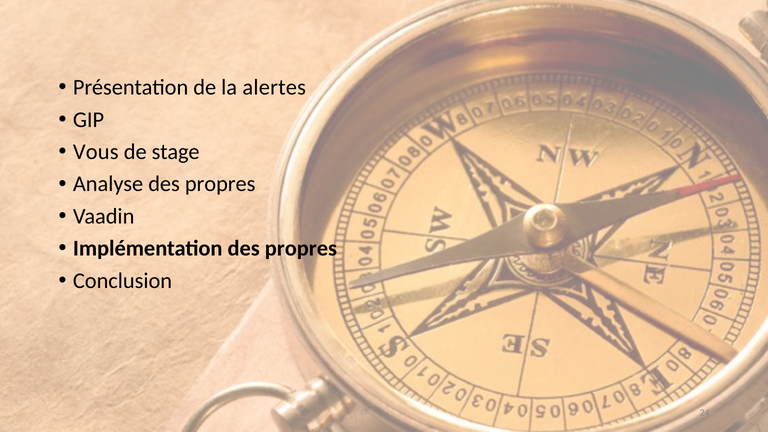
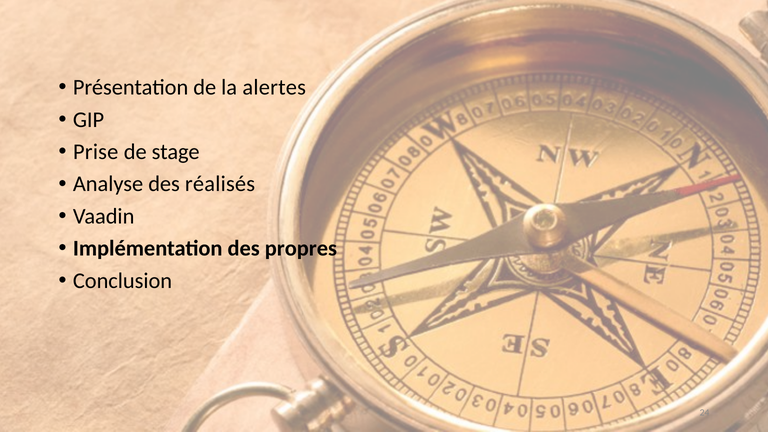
Vous: Vous -> Prise
Analyse des propres: propres -> réalisés
